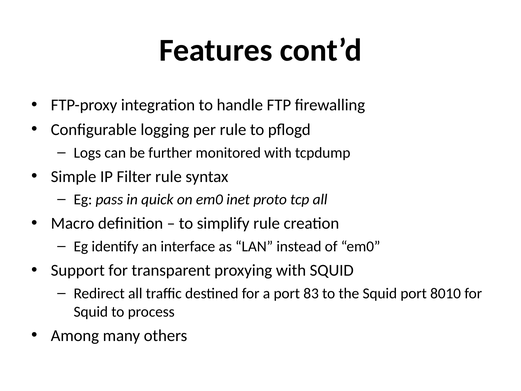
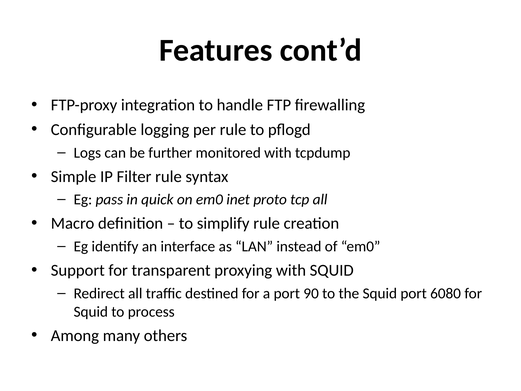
83: 83 -> 90
8010: 8010 -> 6080
